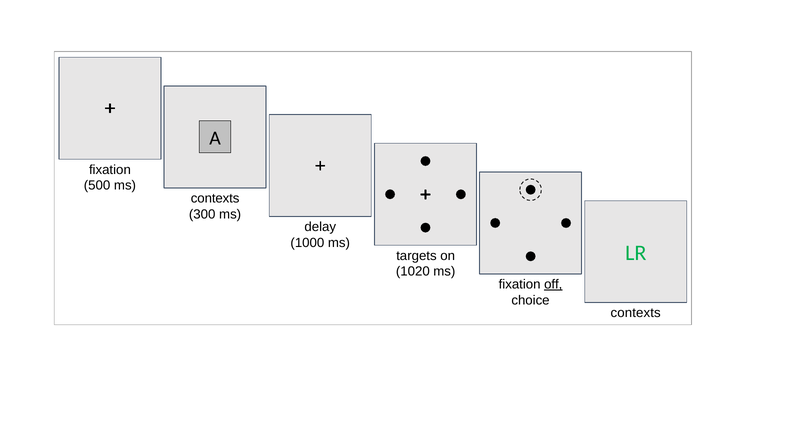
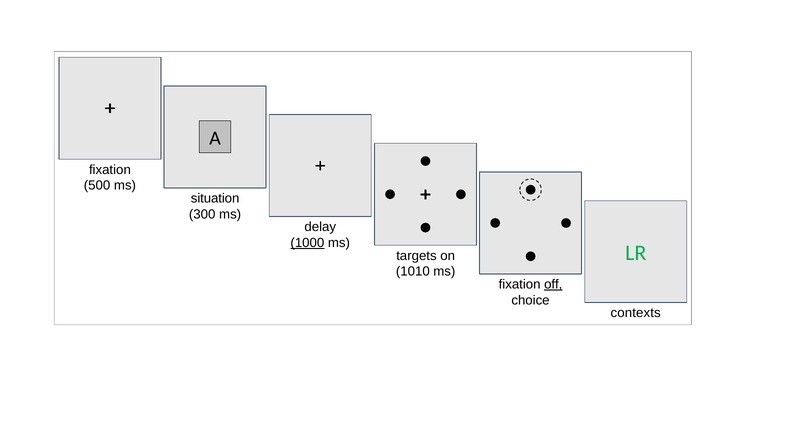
contexts at (215, 198): contexts -> situation
1000 underline: none -> present
1020: 1020 -> 1010
